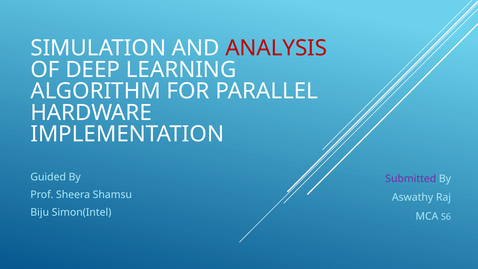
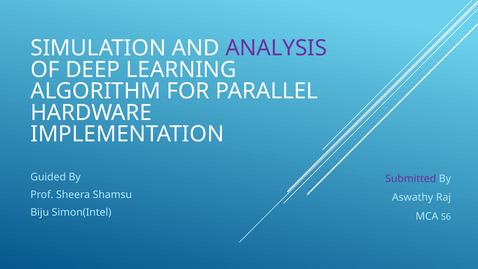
ANALYSIS colour: red -> purple
